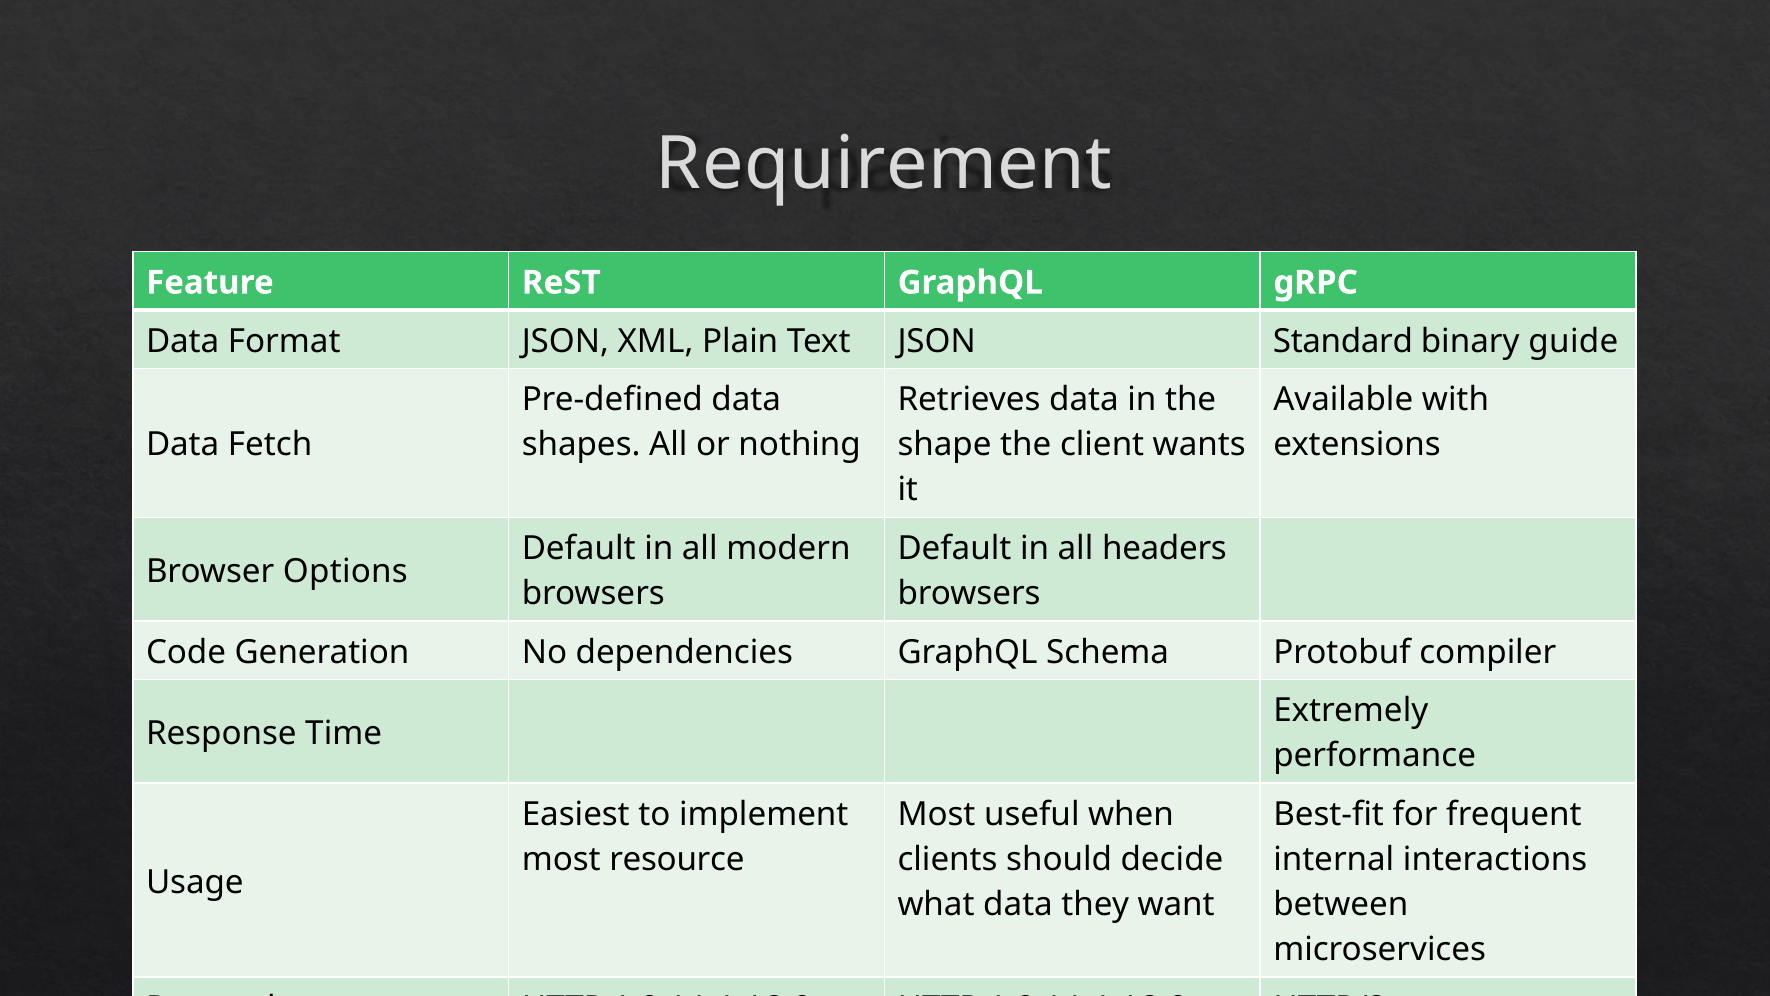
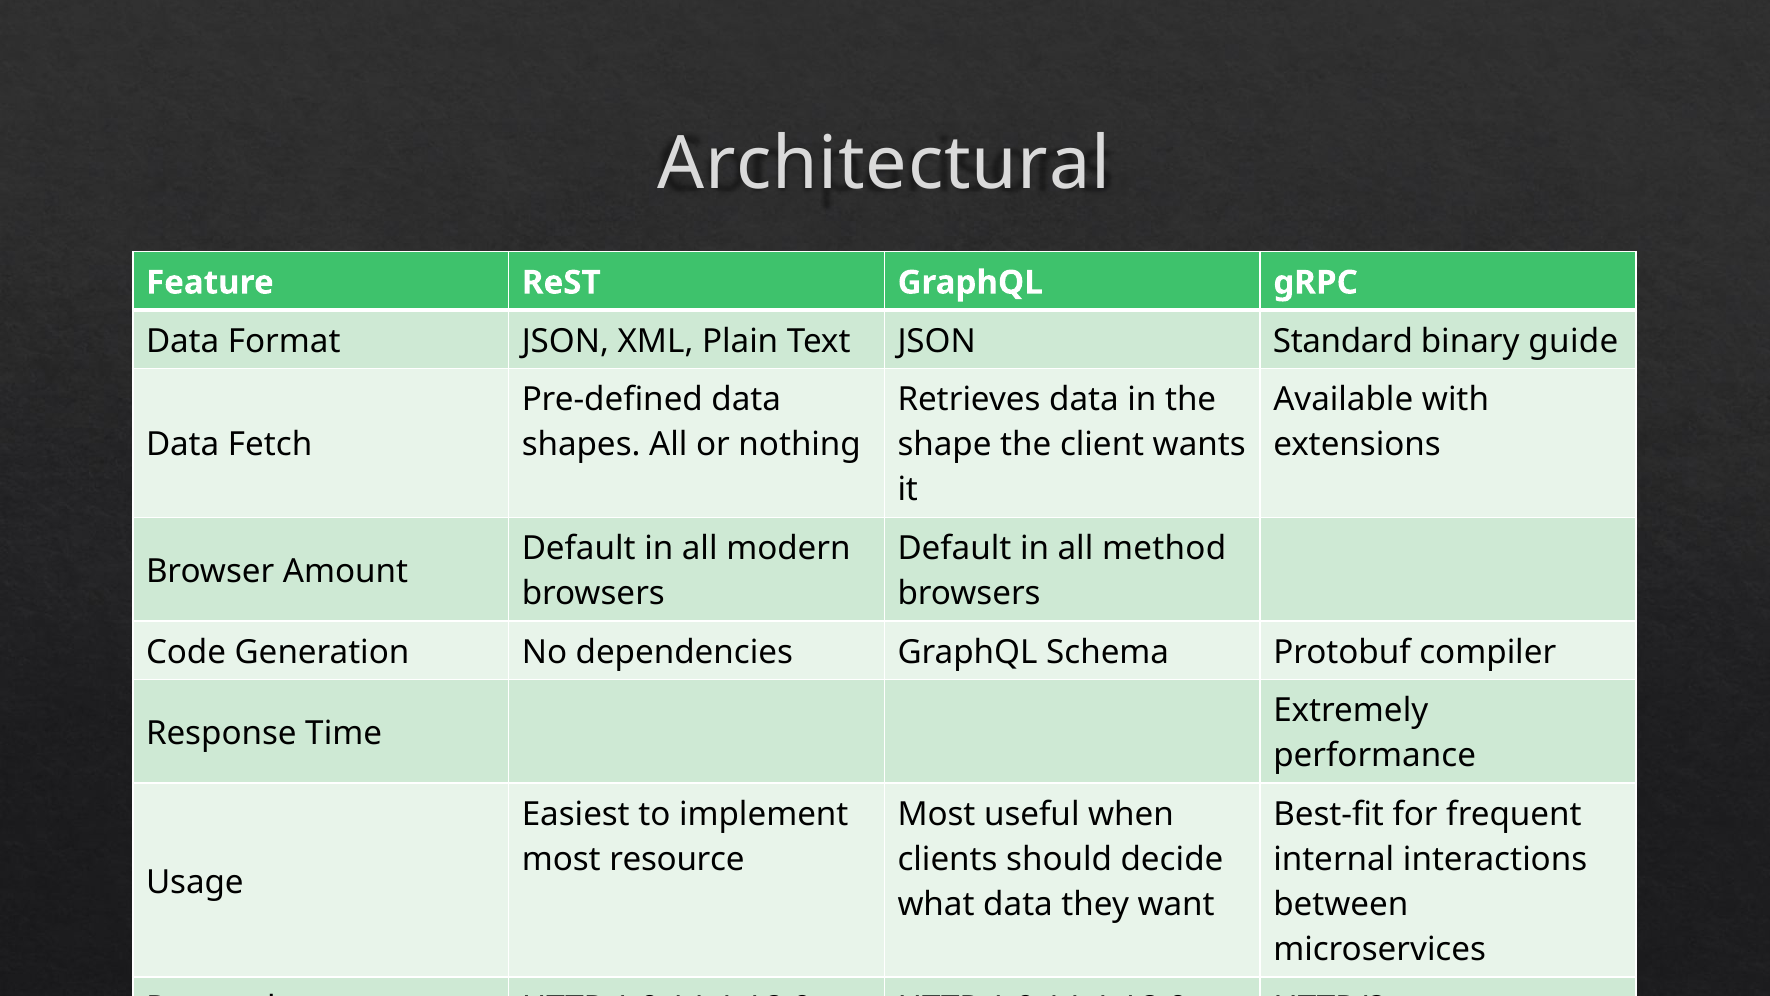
Requirement: Requirement -> Architectural
headers: headers -> method
Options: Options -> Amount
